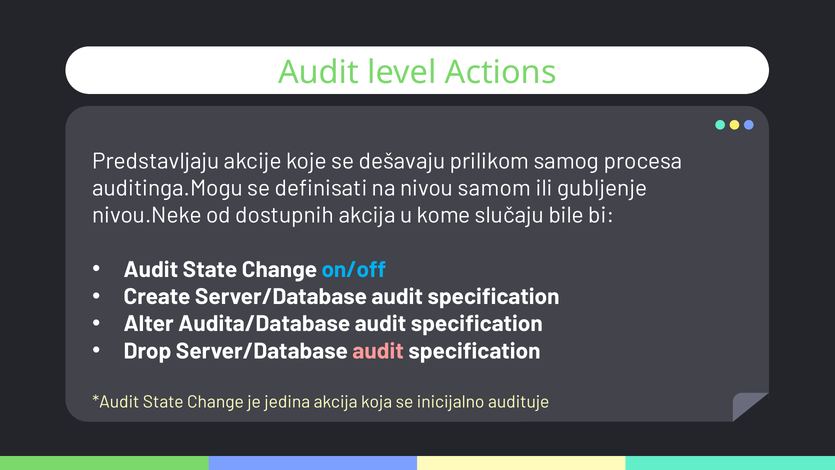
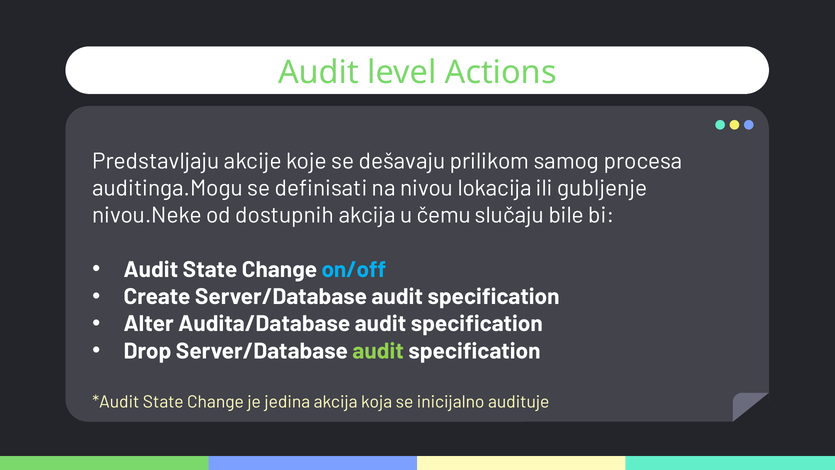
samom: samom -> lokacija
kome: kome -> čemu
audit at (378, 351) colour: pink -> light green
